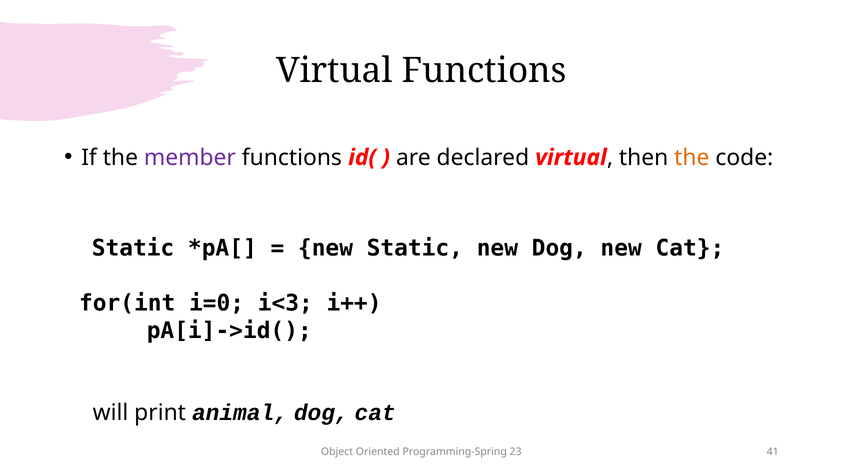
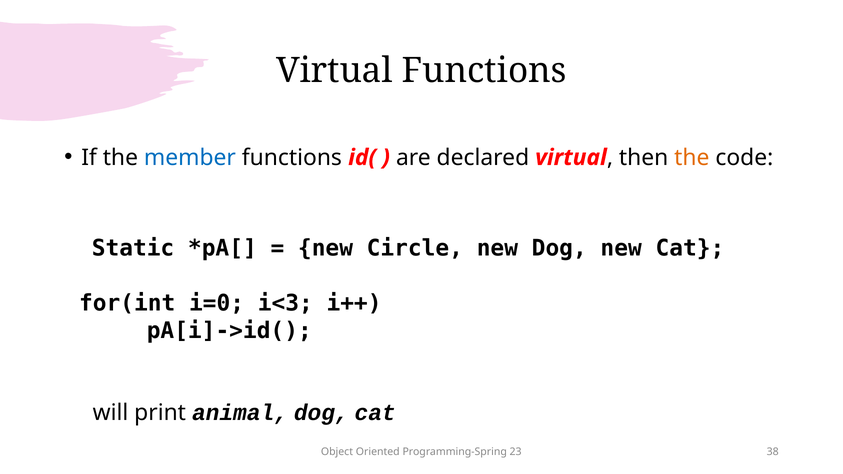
member colour: purple -> blue
new Static: Static -> Circle
41: 41 -> 38
